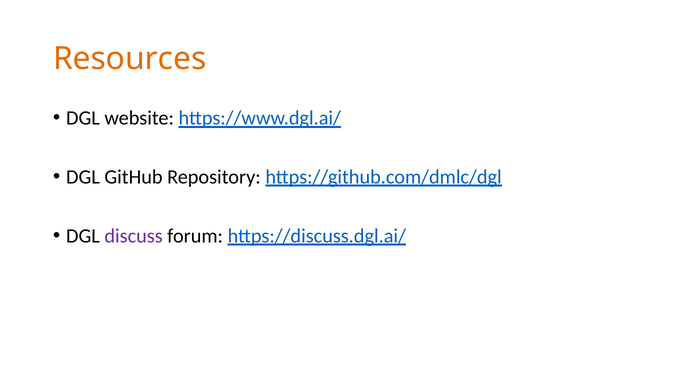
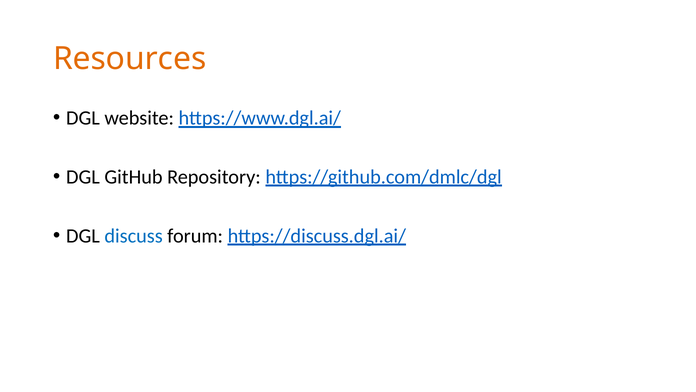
discuss colour: purple -> blue
